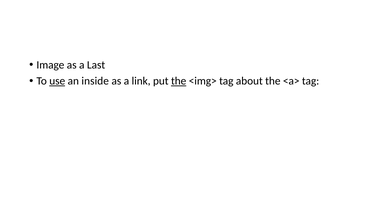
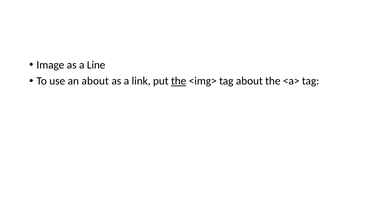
Last: Last -> Line
use underline: present -> none
an inside: inside -> about
